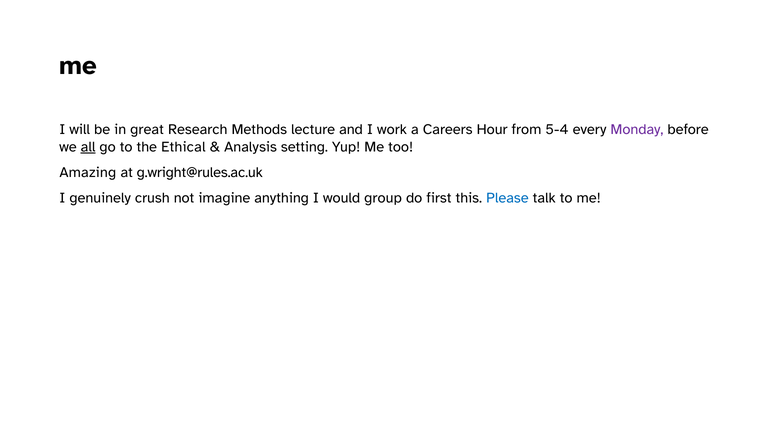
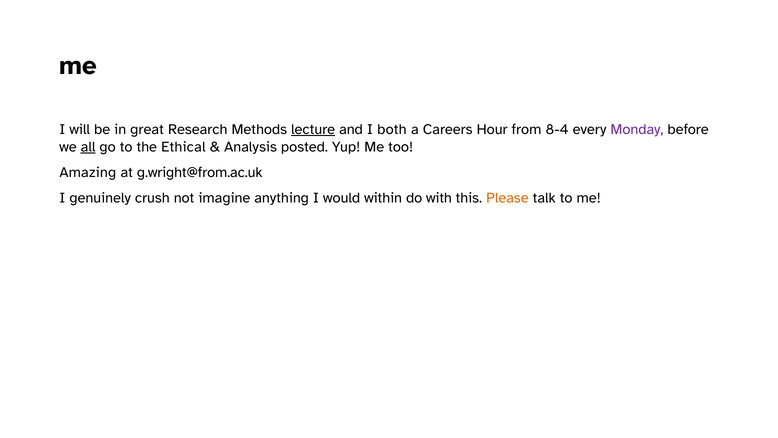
lecture underline: none -> present
work: work -> both
5-4: 5-4 -> 8-4
setting: setting -> posted
g.wright@rules.ac.uk: g.wright@rules.ac.uk -> g.wright@from.ac.uk
group: group -> within
first: first -> with
Please colour: blue -> orange
